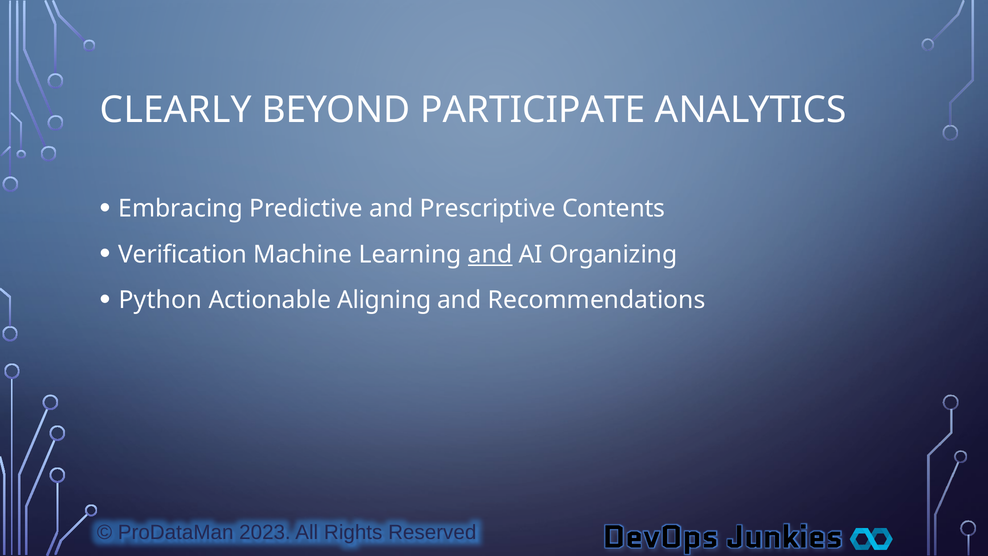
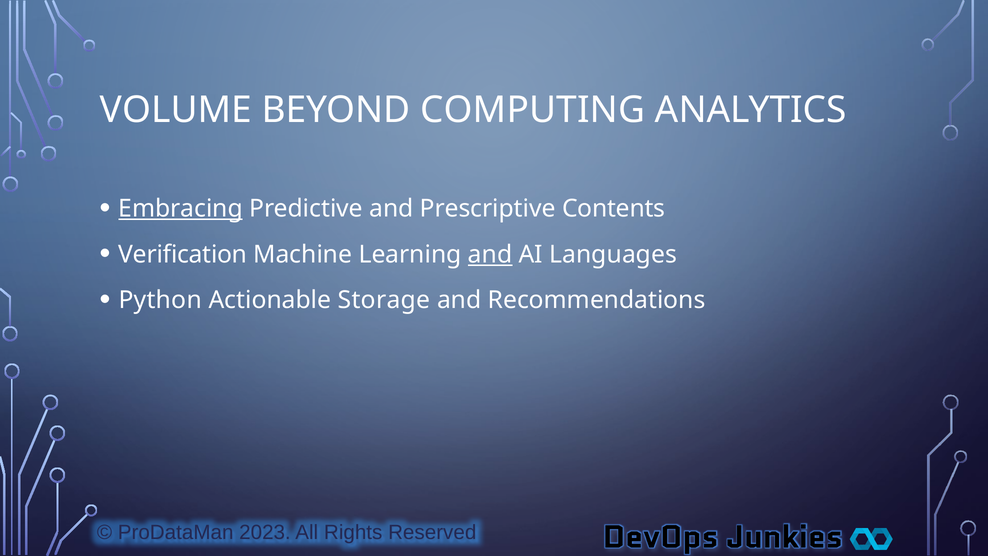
CLEARLY: CLEARLY -> VOLUME
PARTICIPATE: PARTICIPATE -> COMPUTING
Embracing underline: none -> present
Organizing: Organizing -> Languages
Aligning: Aligning -> Storage
